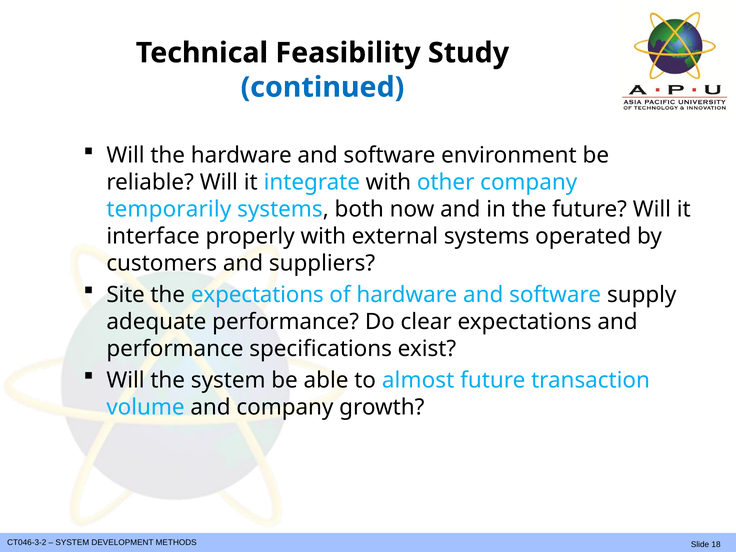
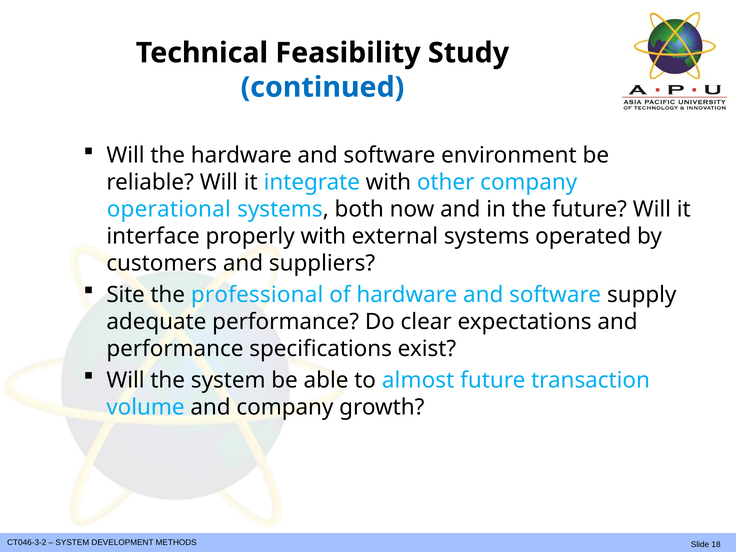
temporarily: temporarily -> operational
the expectations: expectations -> professional
